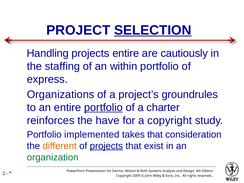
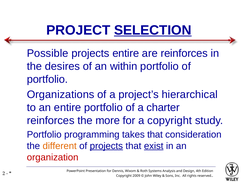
Handling: Handling -> Possible
are cautiously: cautiously -> reinforces
staffing: staffing -> desires
express at (47, 79): express -> portfolio
groundrules: groundrules -> hierarchical
portfolio at (103, 107) underline: present -> none
have: have -> more
implemented: implemented -> programming
exist underline: none -> present
organization colour: green -> red
